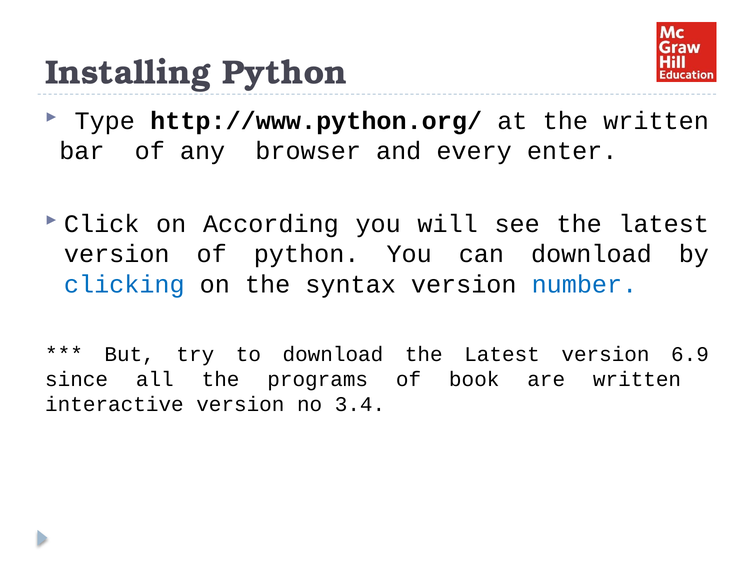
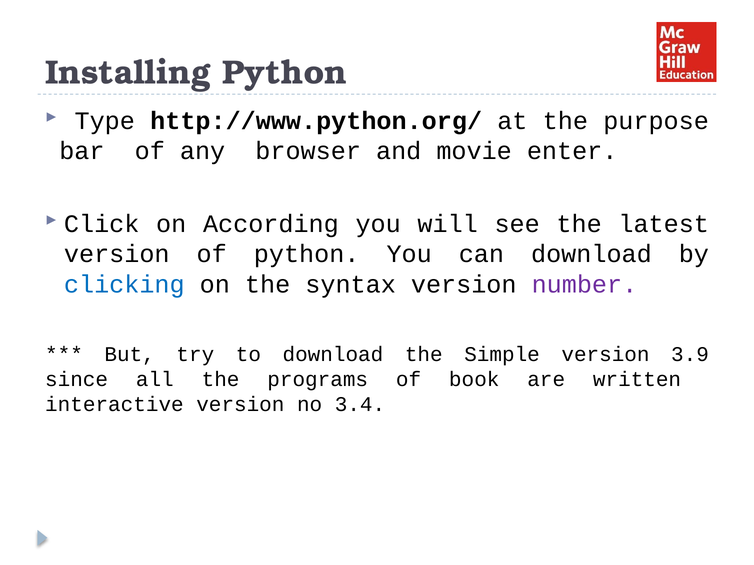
the written: written -> purpose
every: every -> movie
number colour: blue -> purple
download the Latest: Latest -> Simple
6.9: 6.9 -> 3.9
